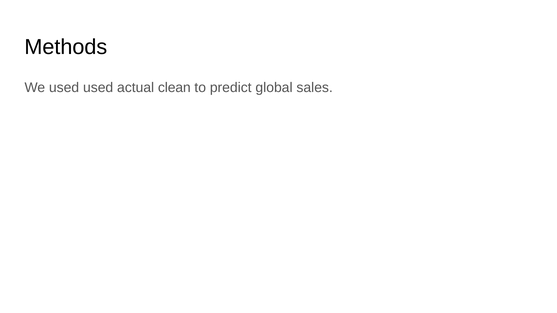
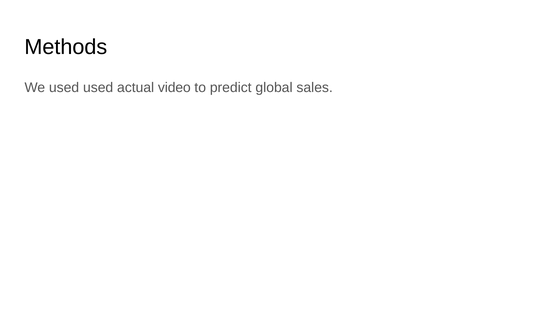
clean: clean -> video
